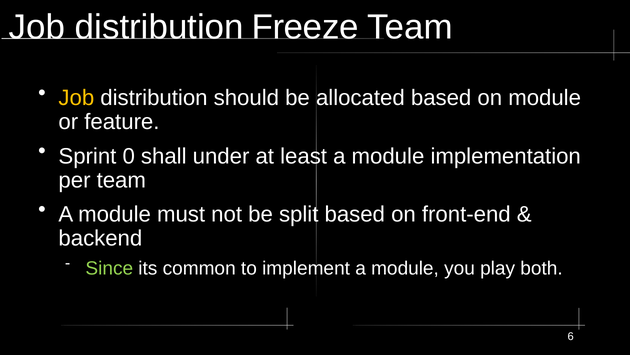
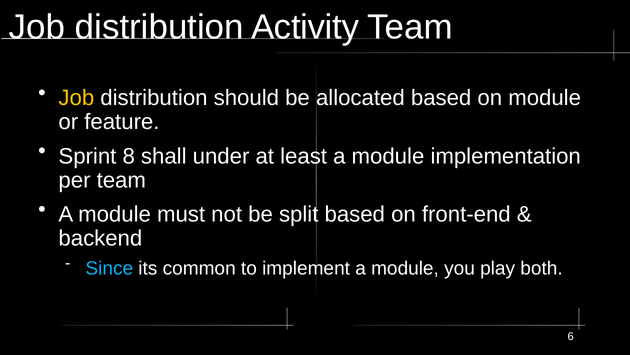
Freeze: Freeze -> Activity
0: 0 -> 8
Since colour: light green -> light blue
